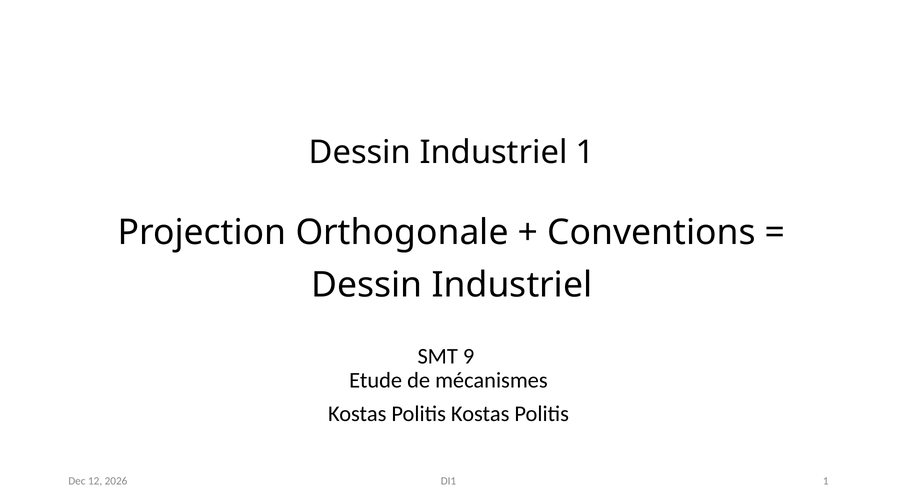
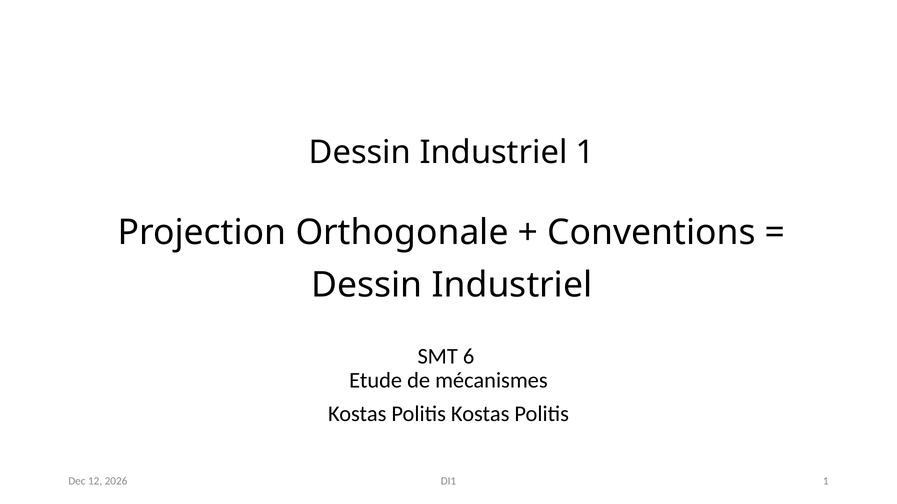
9: 9 -> 6
